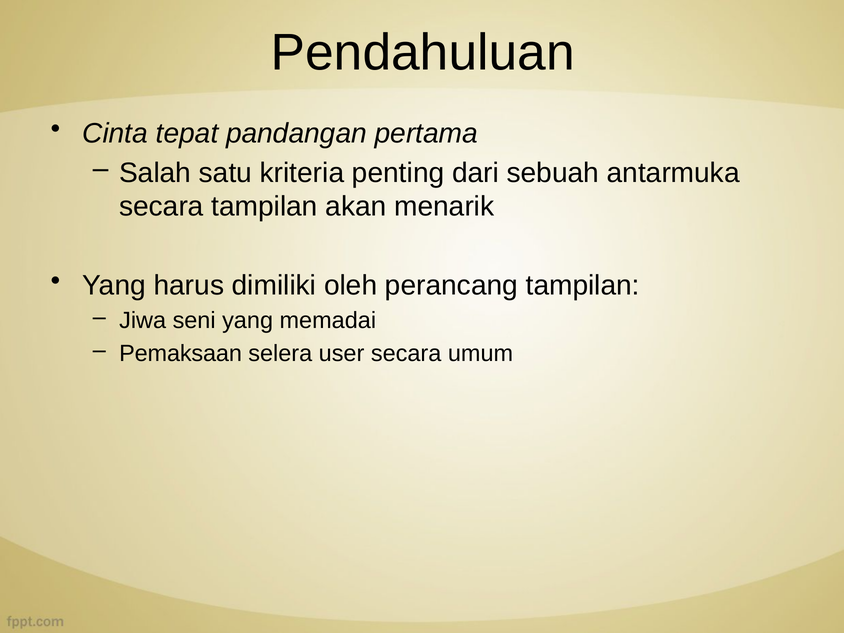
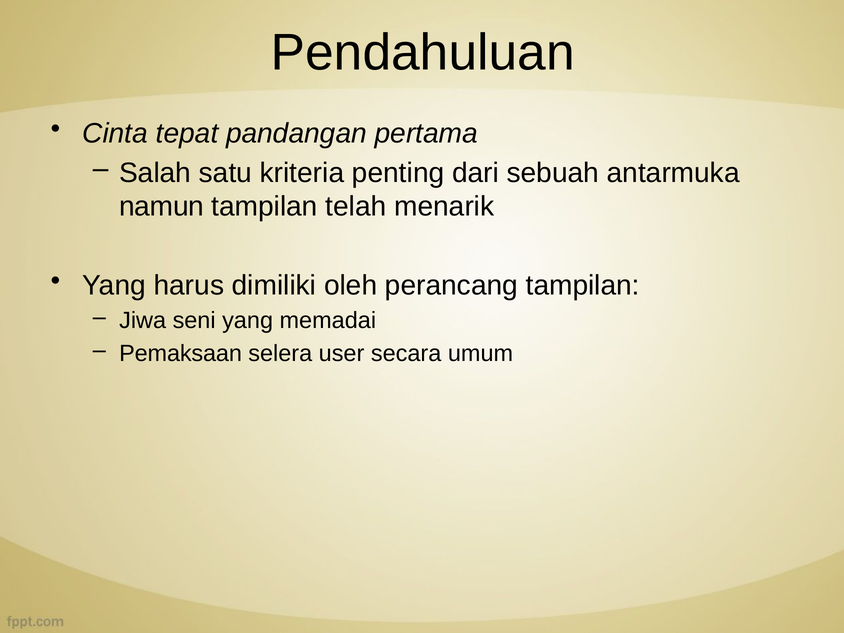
secara at (161, 207): secara -> namun
akan: akan -> telah
